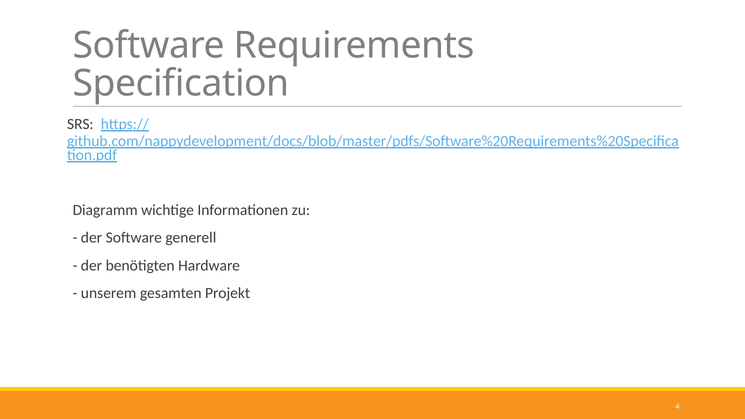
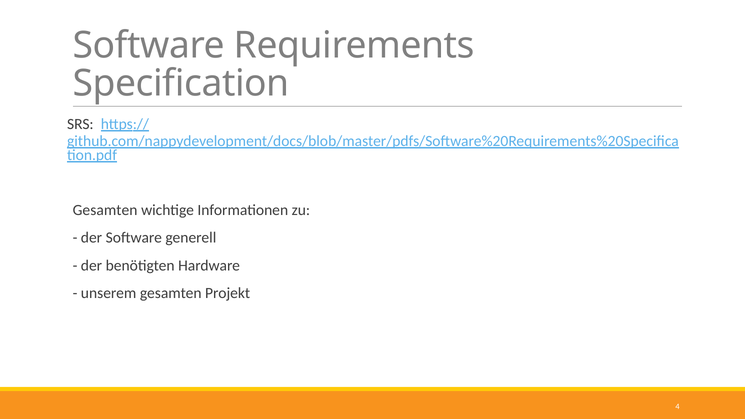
Diagramm at (105, 210): Diagramm -> Gesamten
